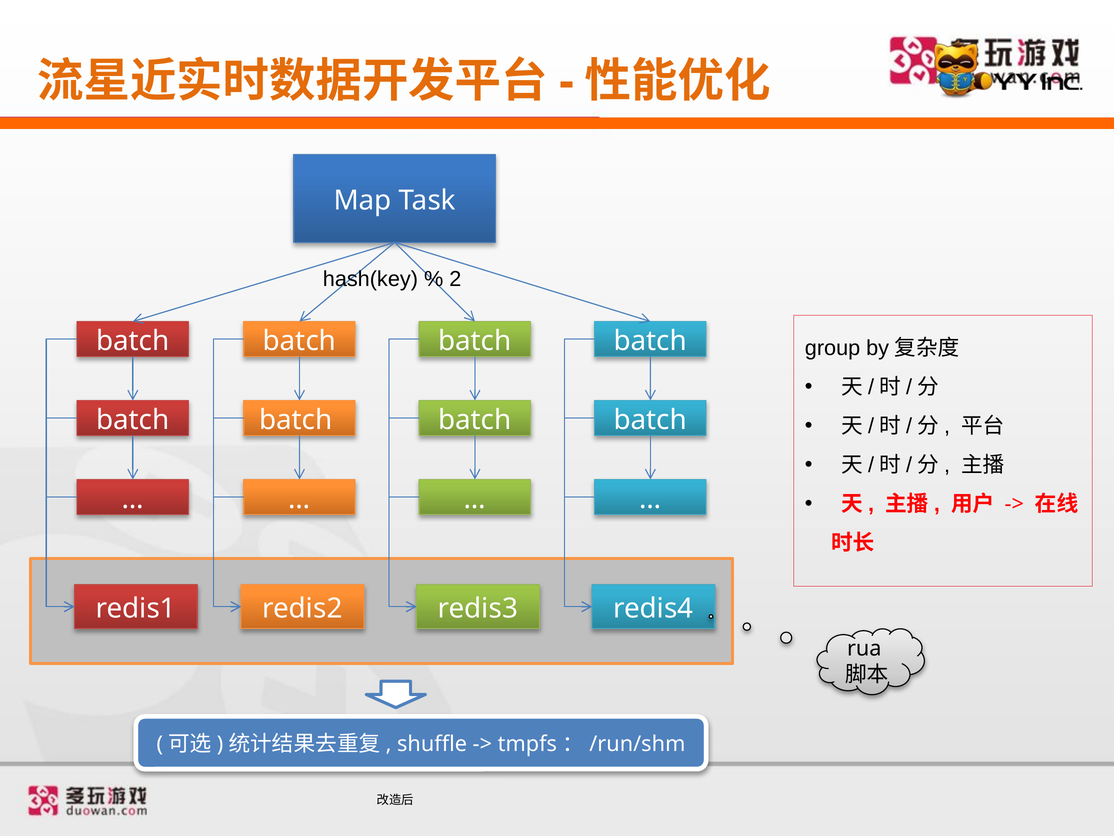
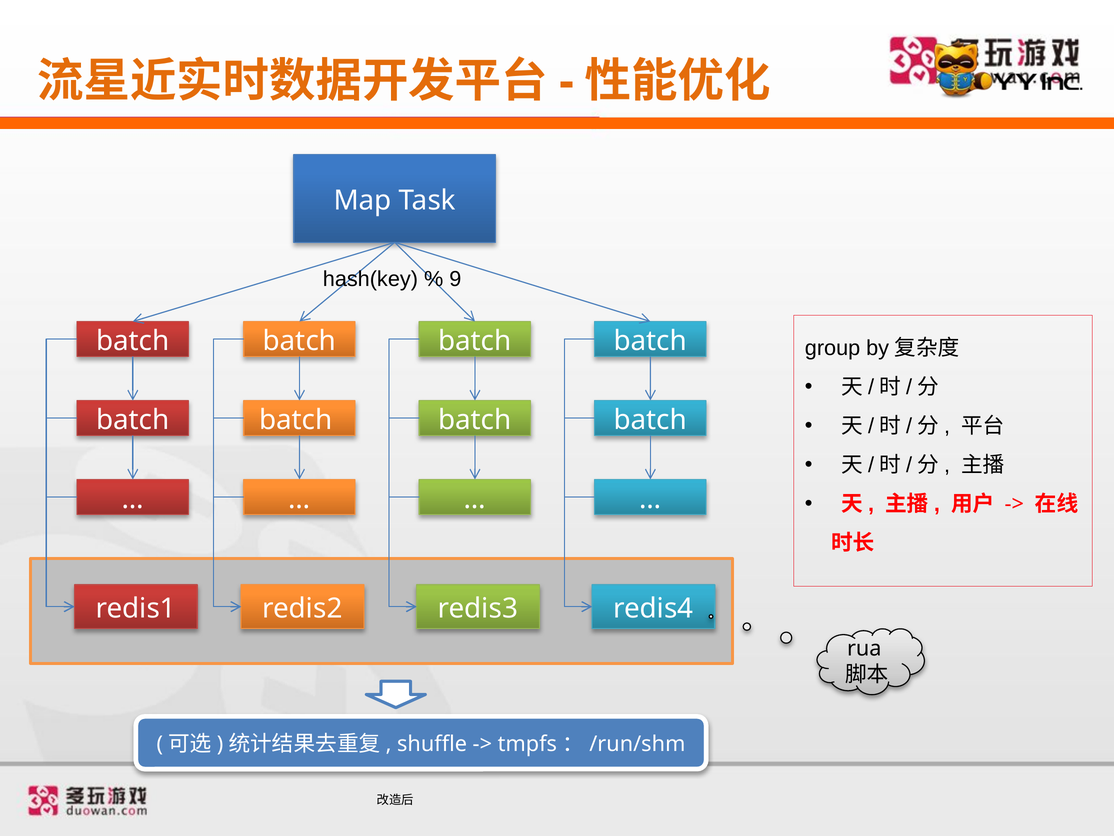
2: 2 -> 9
